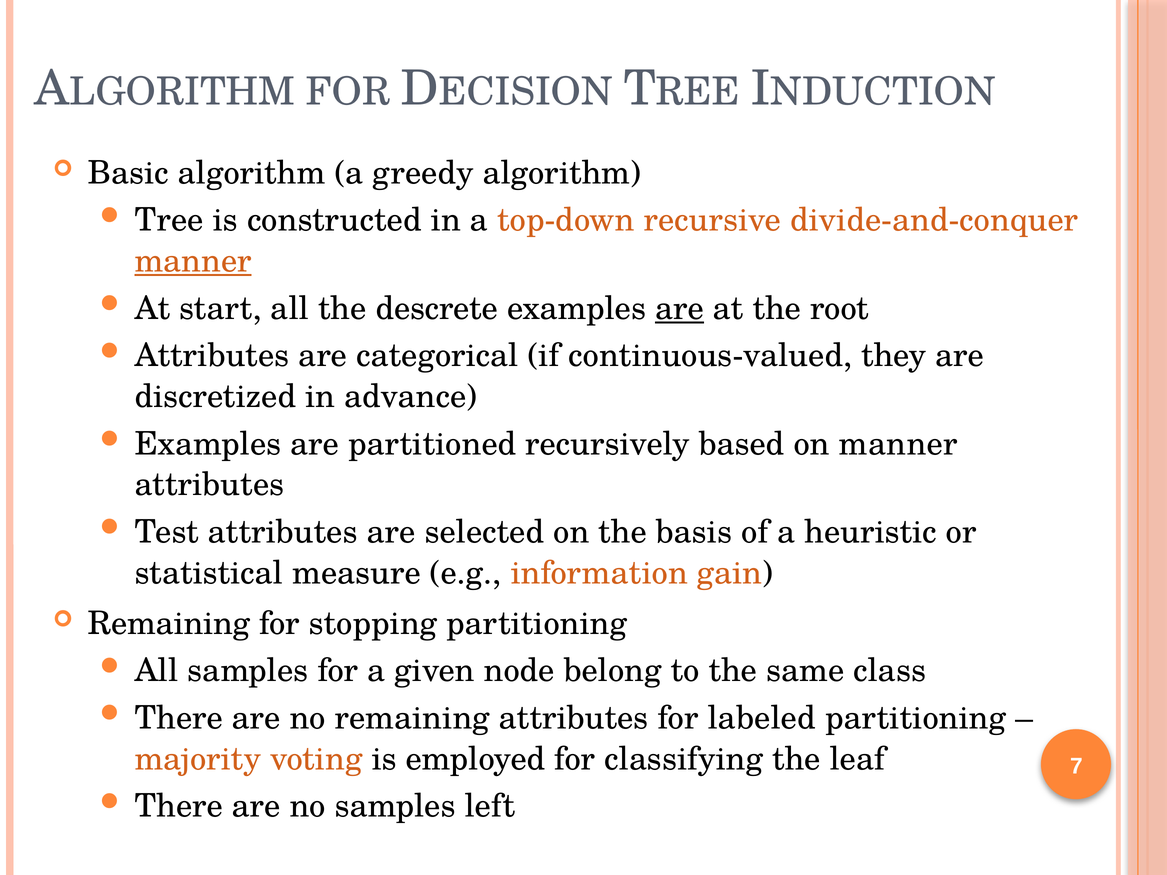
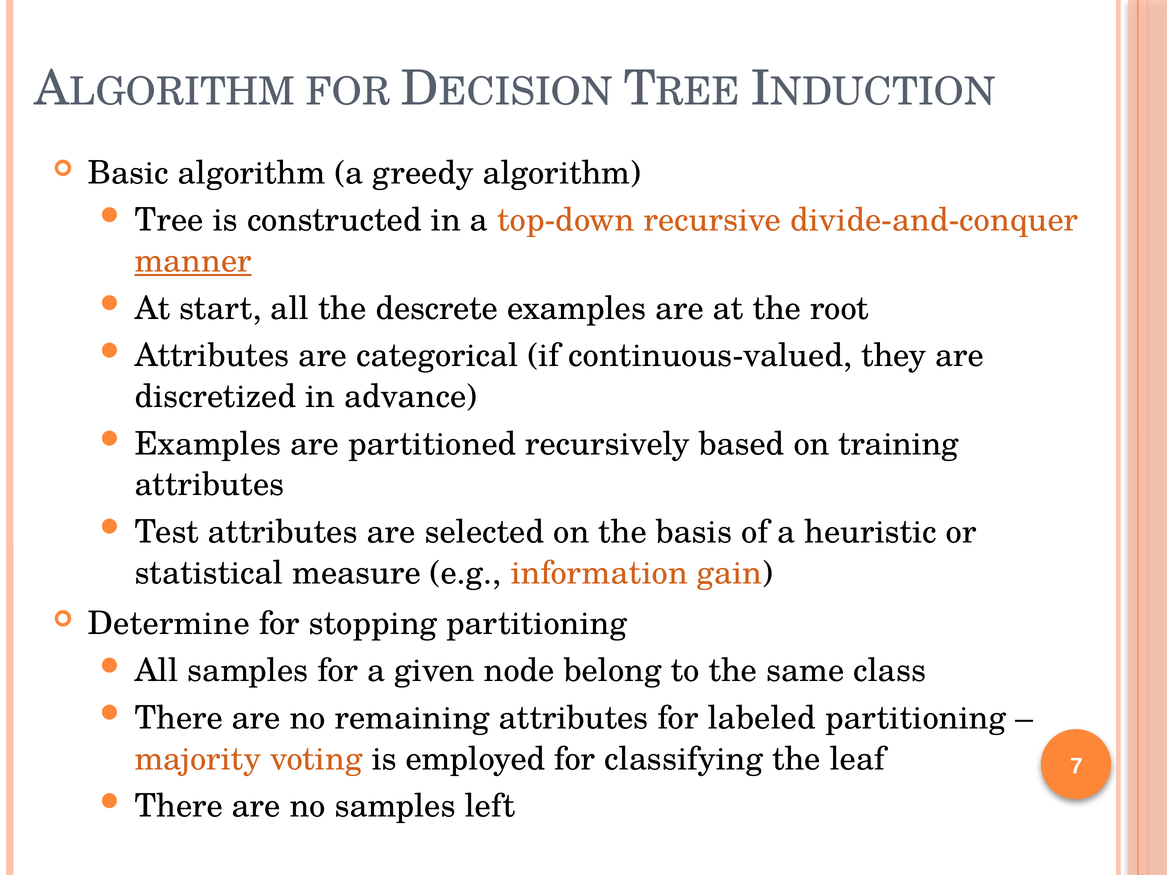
are at (680, 309) underline: present -> none
on manner: manner -> training
Remaining at (169, 624): Remaining -> Determine
